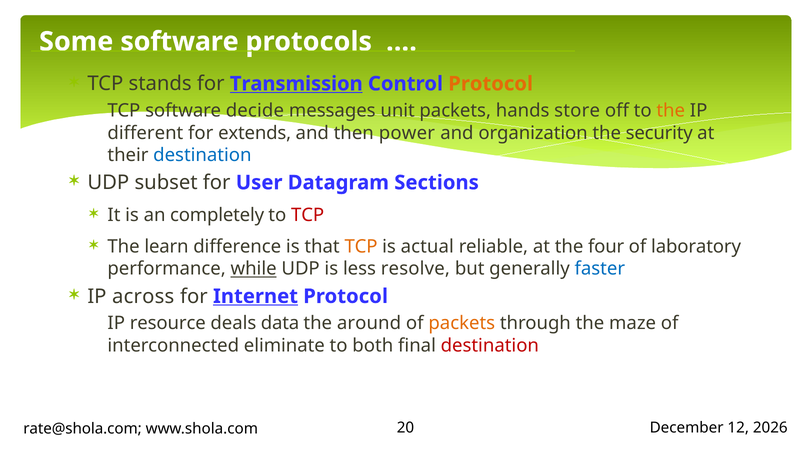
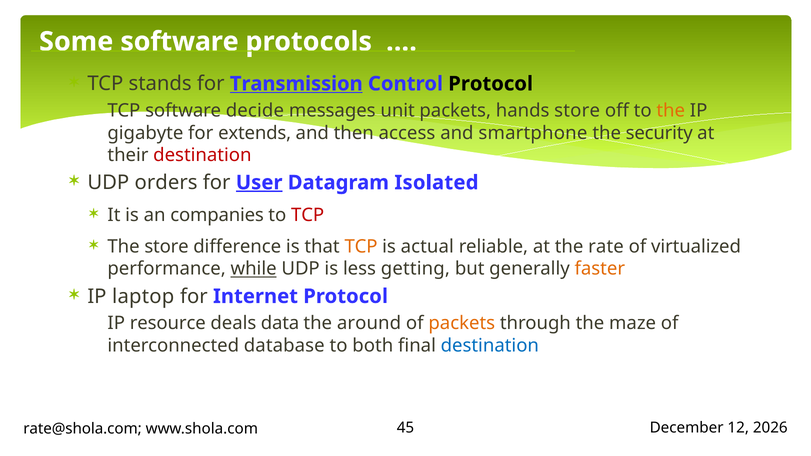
Protocol at (491, 84) colour: orange -> black
different: different -> gigabyte
power: power -> access
organization: organization -> smartphone
destination at (202, 155) colour: blue -> red
subset: subset -> orders
User underline: none -> present
Sections: Sections -> Isolated
completely: completely -> companies
The learn: learn -> store
four: four -> rate
laboratory: laboratory -> virtualized
resolve: resolve -> getting
faster colour: blue -> orange
across: across -> laptop
Internet underline: present -> none
eliminate: eliminate -> database
destination at (490, 346) colour: red -> blue
20: 20 -> 45
